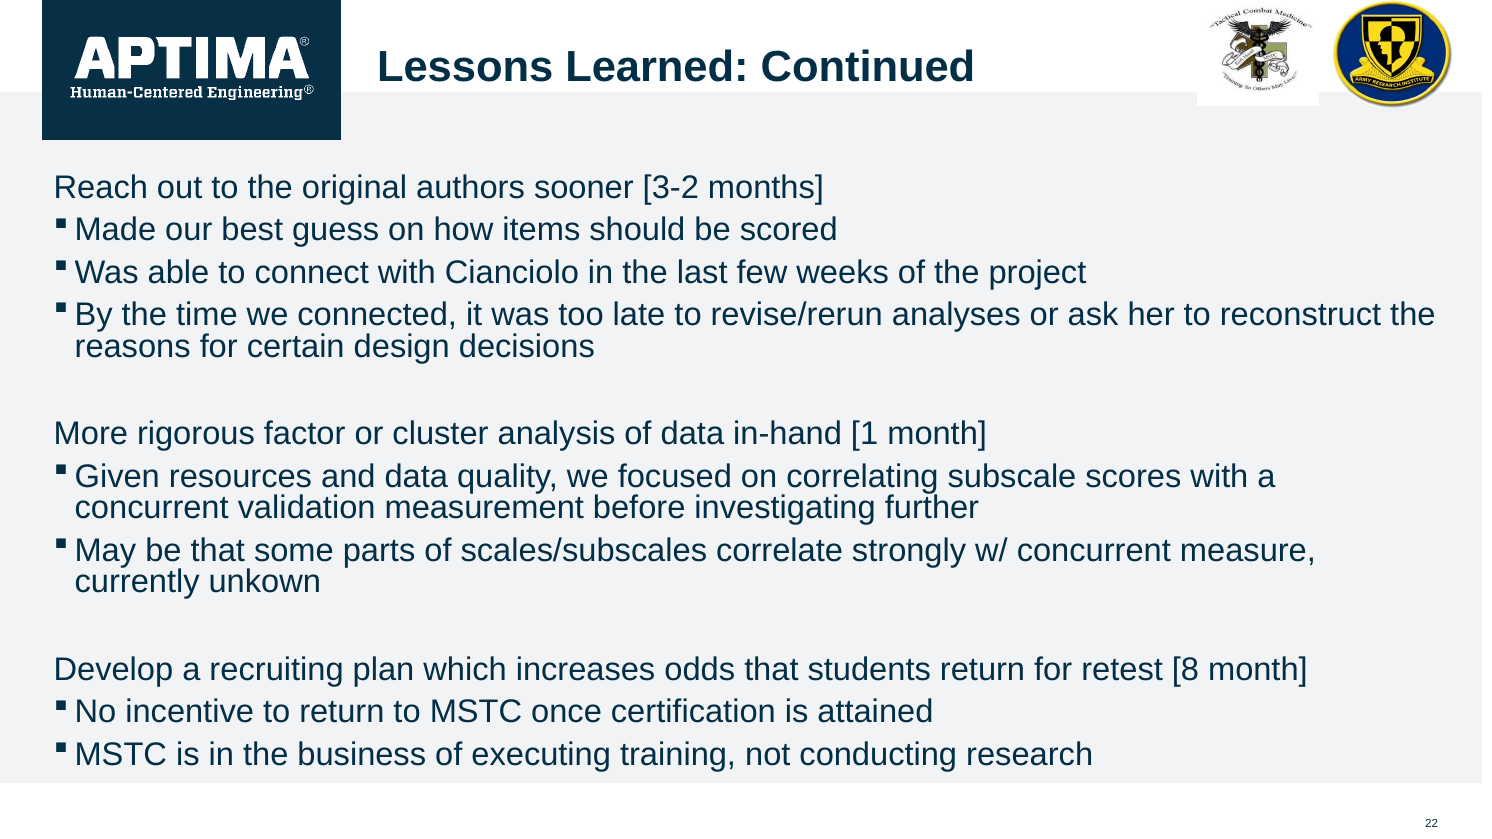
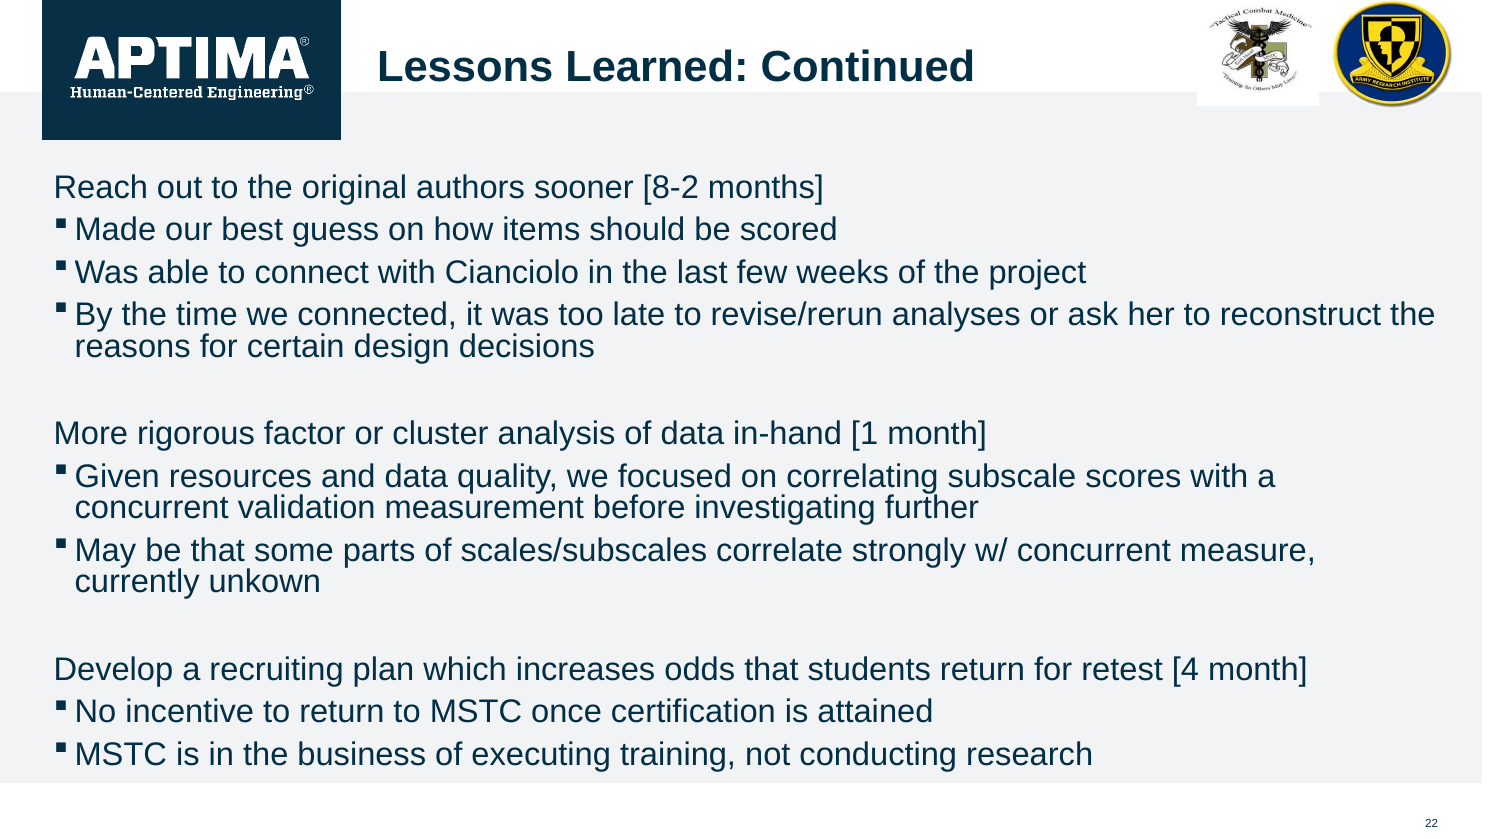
3-2: 3-2 -> 8-2
8: 8 -> 4
